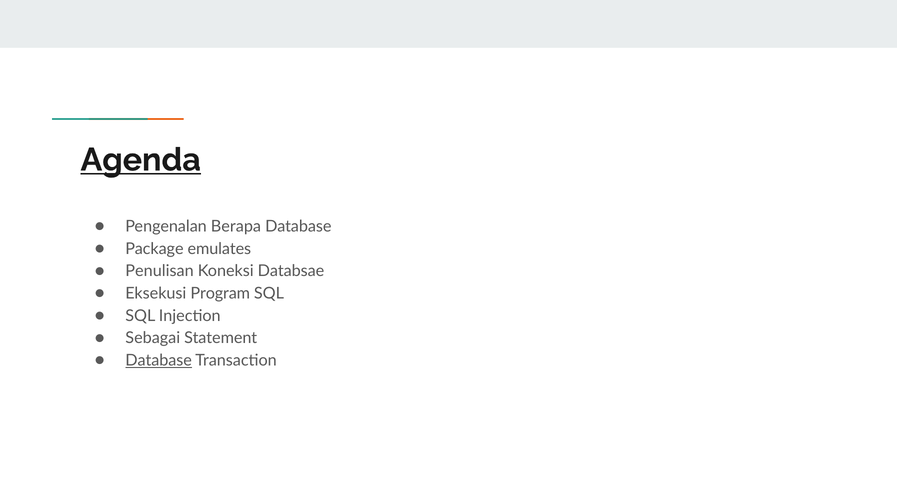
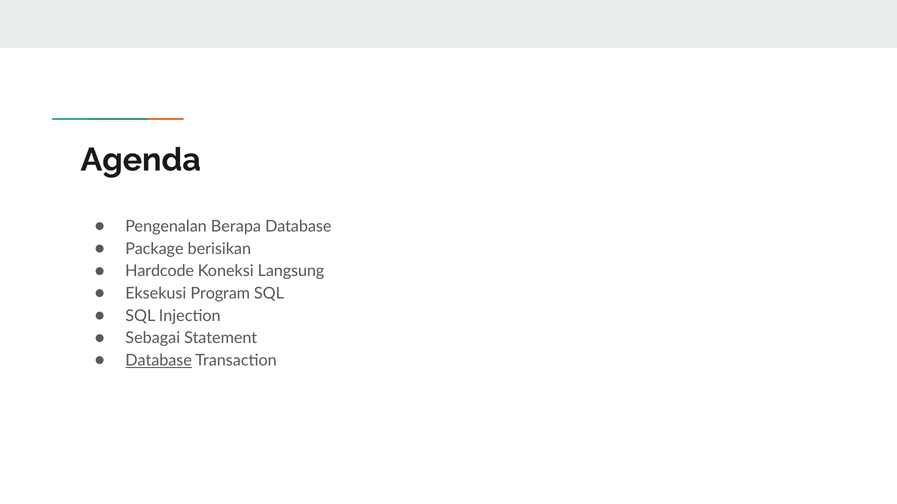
Agenda underline: present -> none
emulates: emulates -> berisikan
Penulisan: Penulisan -> Hardcode
Databsae: Databsae -> Langsung
